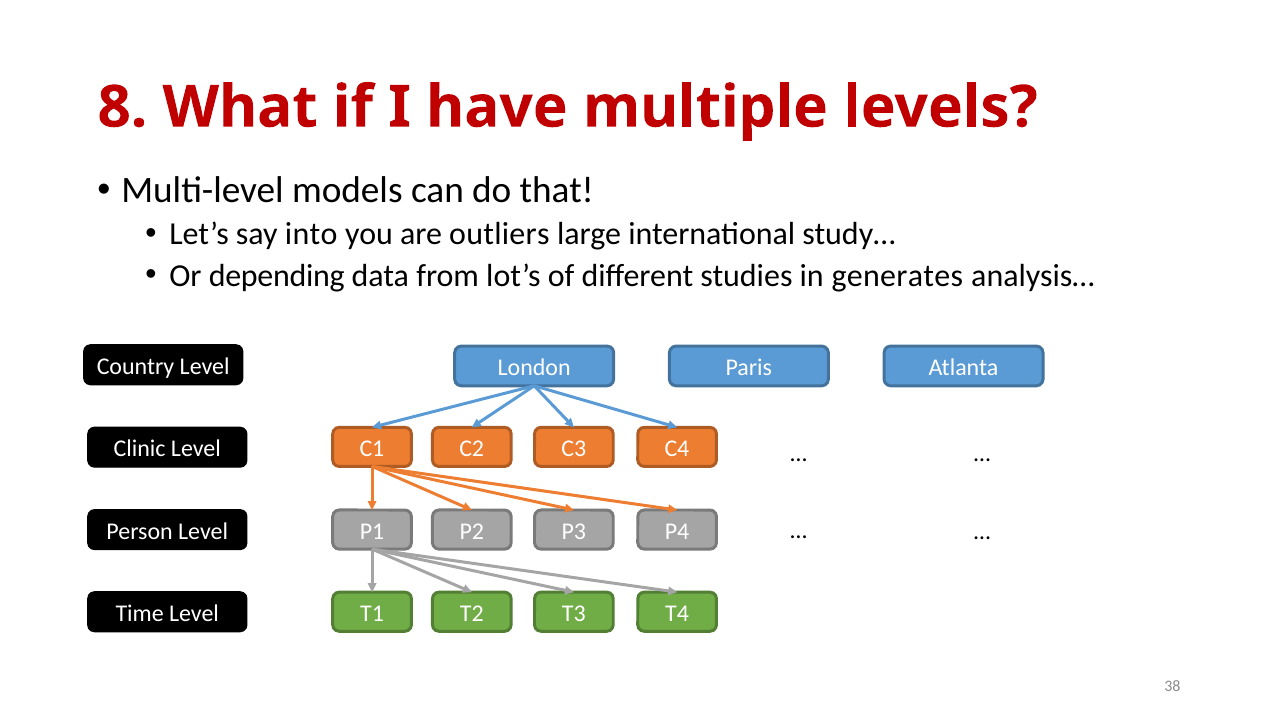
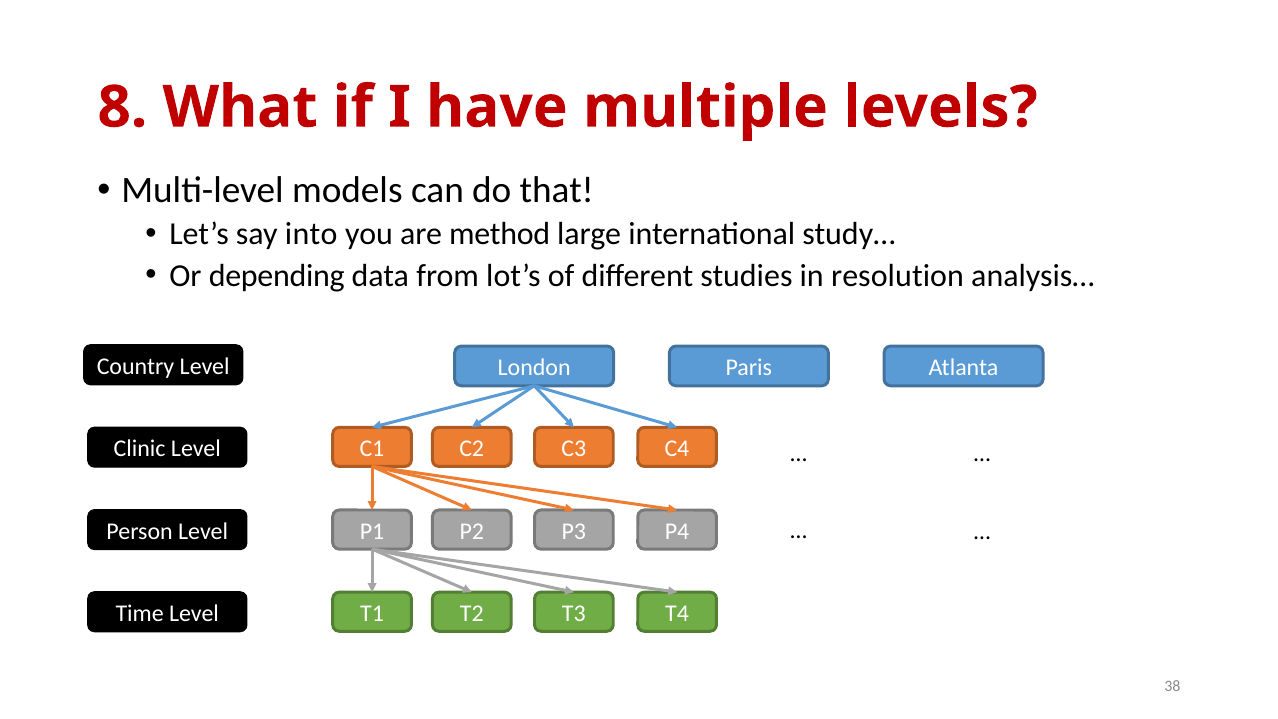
outliers: outliers -> method
generates: generates -> resolution
